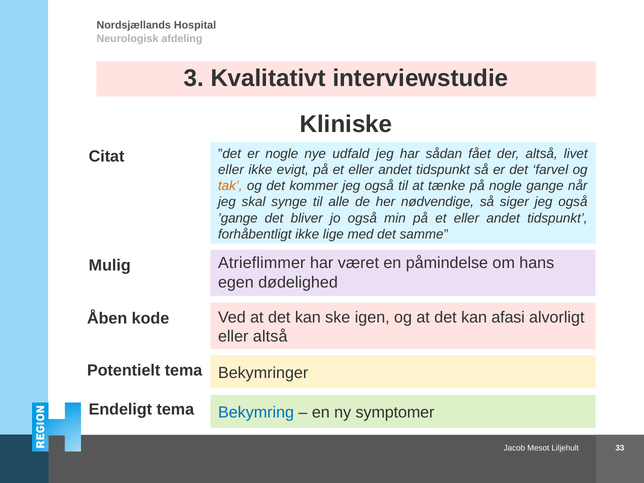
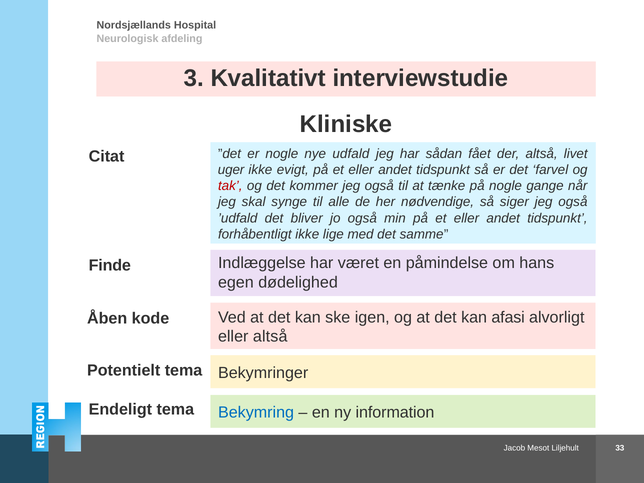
eller at (231, 170): eller -> uger
tak colour: orange -> red
’gange: ’gange -> ’udfald
Atrieflimmer: Atrieflimmer -> Indlæggelse
Mulig: Mulig -> Finde
symptomer: symptomer -> information
